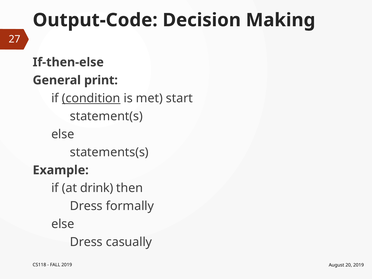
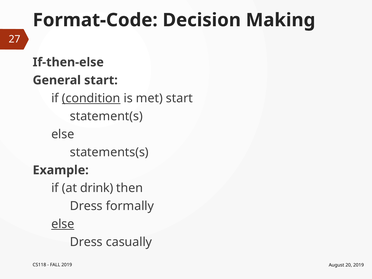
Output-Code: Output-Code -> Format-Code
General print: print -> start
else at (63, 224) underline: none -> present
